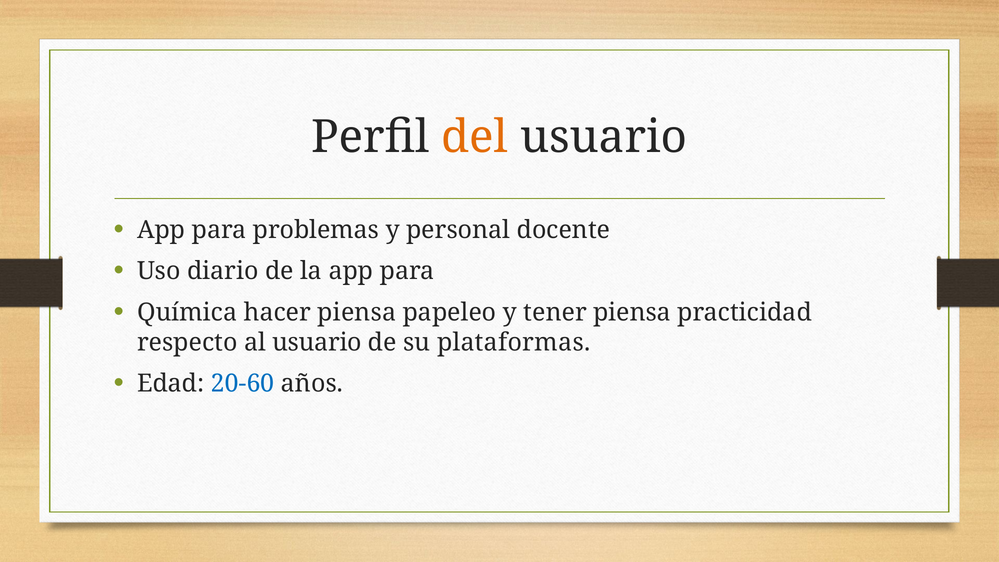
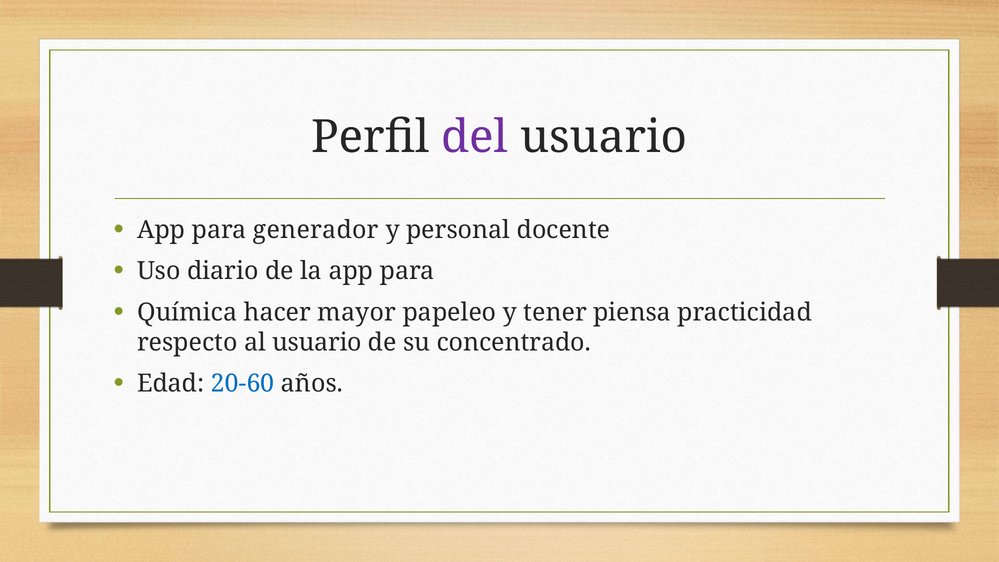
del colour: orange -> purple
problemas: problemas -> generador
hacer piensa: piensa -> mayor
plataformas: plataformas -> concentrado
